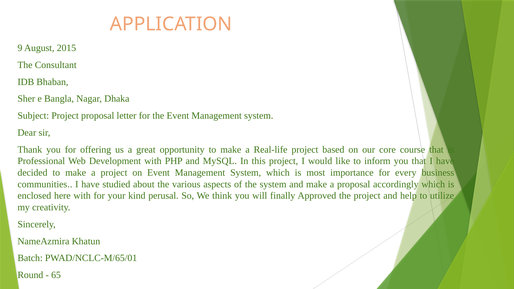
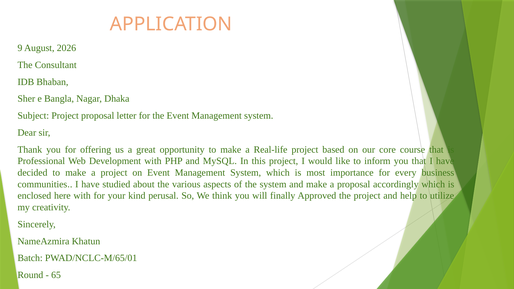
2015: 2015 -> 2026
